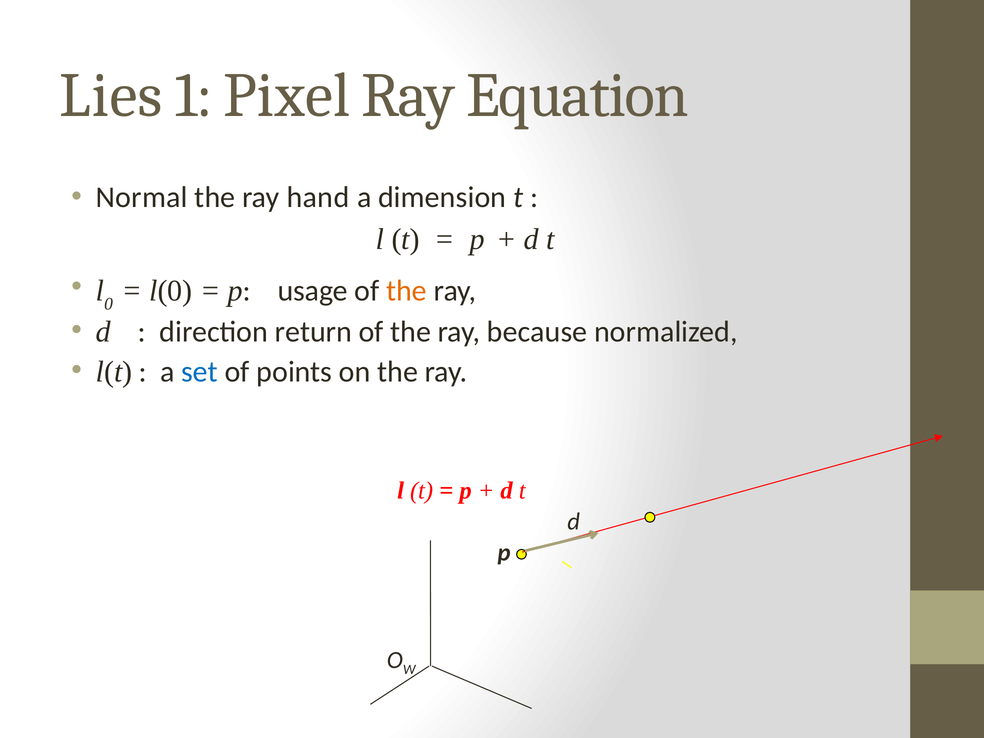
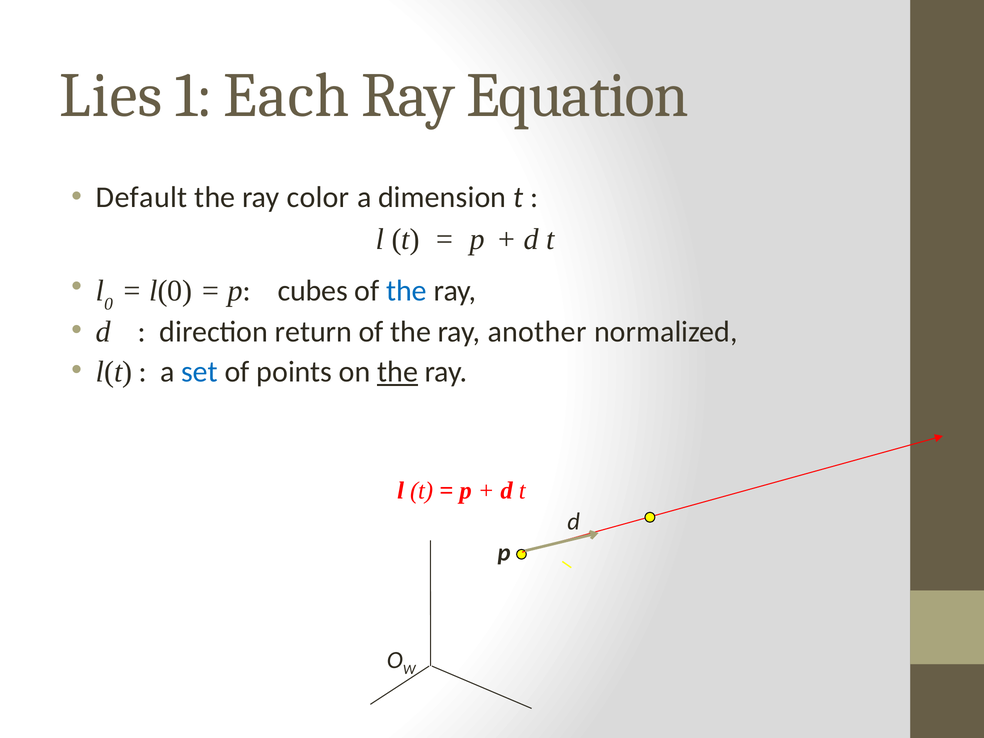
Pixel: Pixel -> Each
Normal: Normal -> Default
hand: hand -> color
usage: usage -> cubes
the at (407, 291) colour: orange -> blue
because: because -> another
the at (398, 372) underline: none -> present
